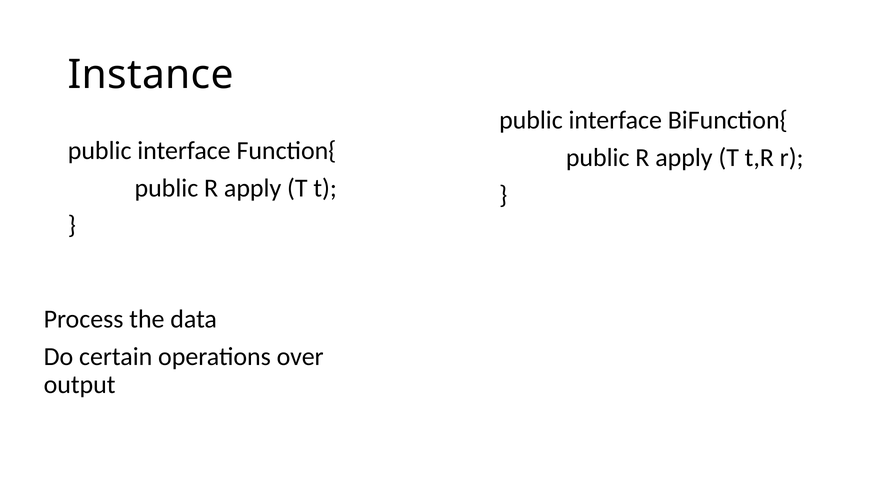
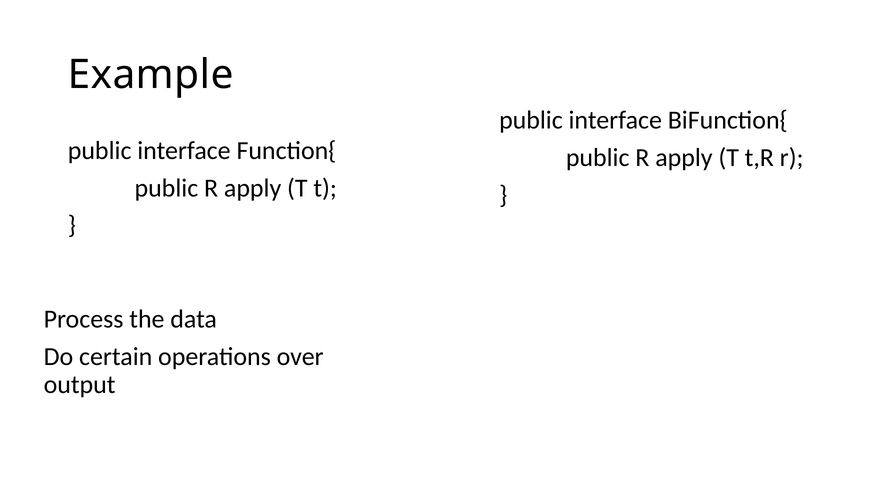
Instance: Instance -> Example
